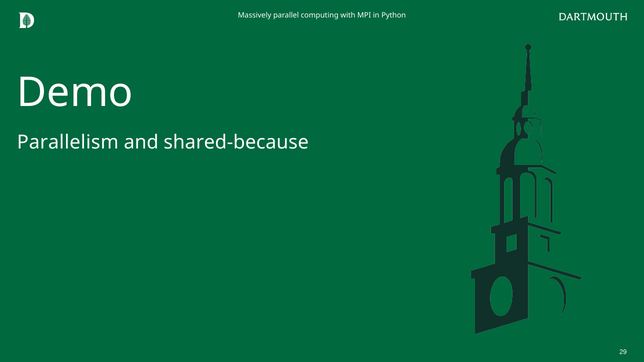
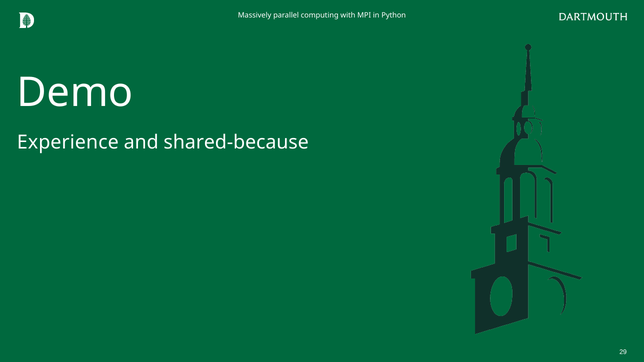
Parallelism: Parallelism -> Experience
